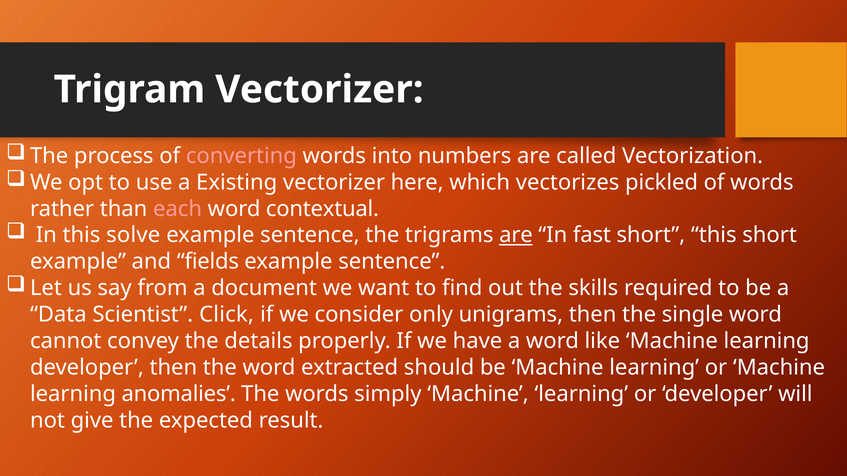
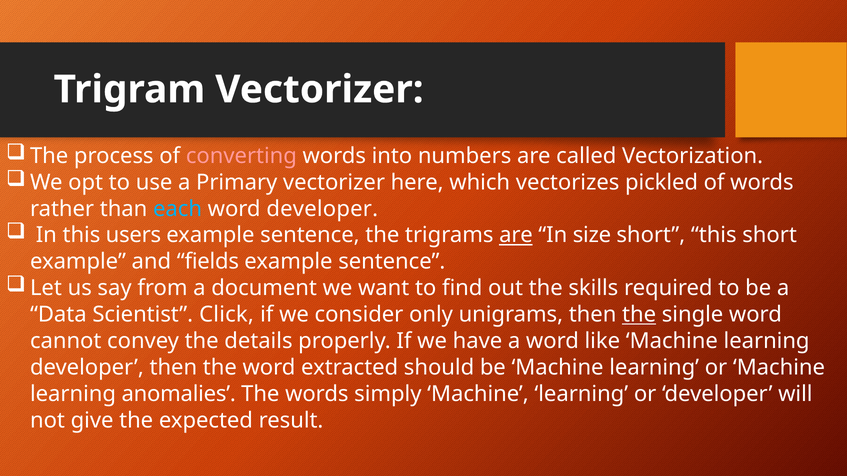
Existing: Existing -> Primary
each colour: pink -> light blue
word contextual: contextual -> developer
solve: solve -> users
fast: fast -> size
the at (639, 315) underline: none -> present
